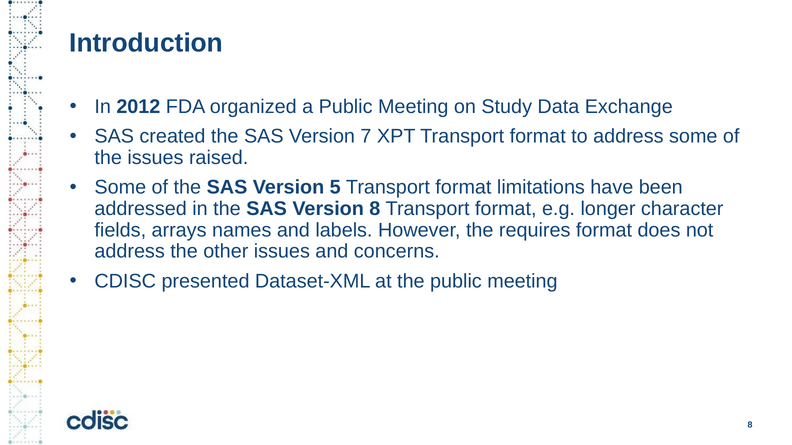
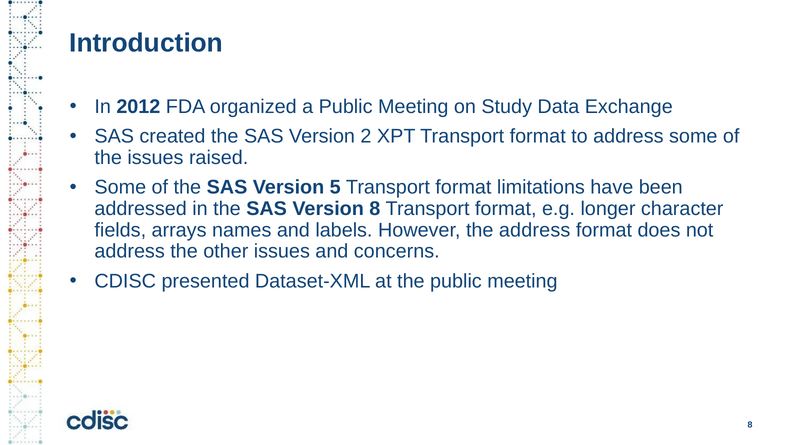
7: 7 -> 2
the requires: requires -> address
